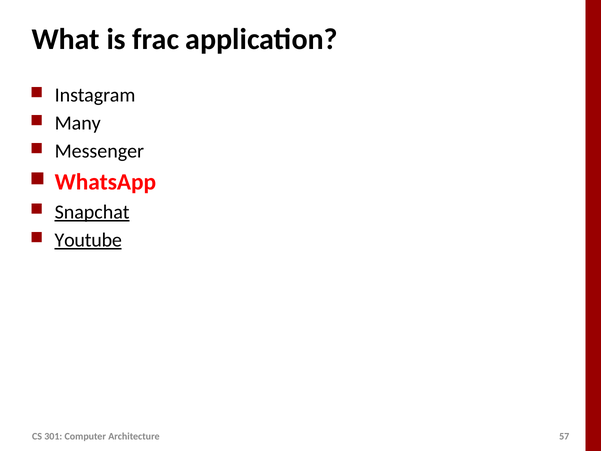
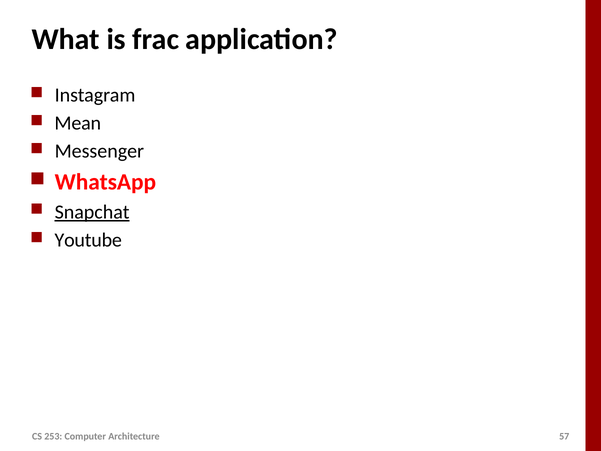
Many: Many -> Mean
Youtube underline: present -> none
301: 301 -> 253
